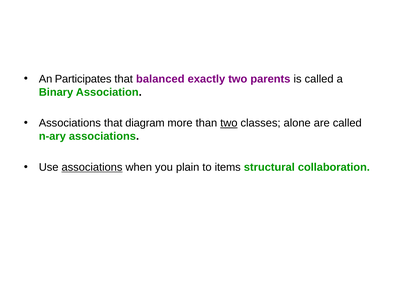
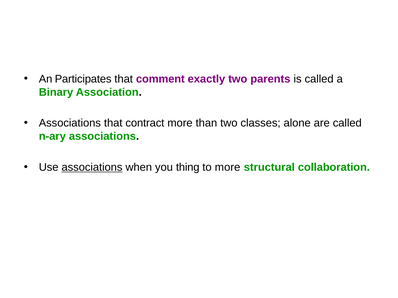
balanced: balanced -> comment
diagram: diagram -> contract
two at (229, 123) underline: present -> none
plain: plain -> thing
to items: items -> more
